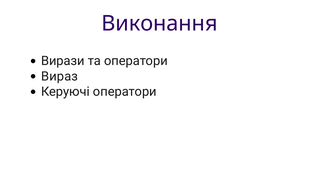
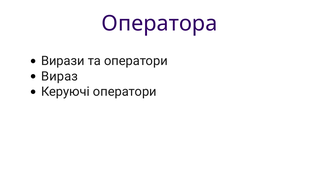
Виконання: Виконання -> Оператора
